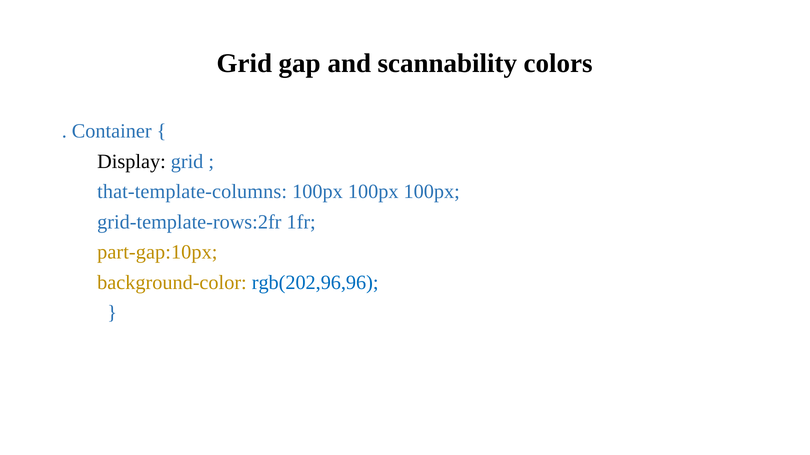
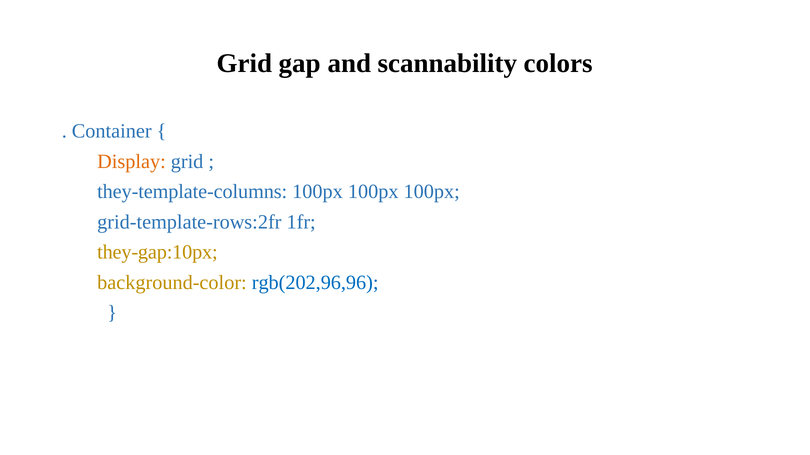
Display colour: black -> orange
that-template-columns: that-template-columns -> they-template-columns
part-gap:10px: part-gap:10px -> they-gap:10px
